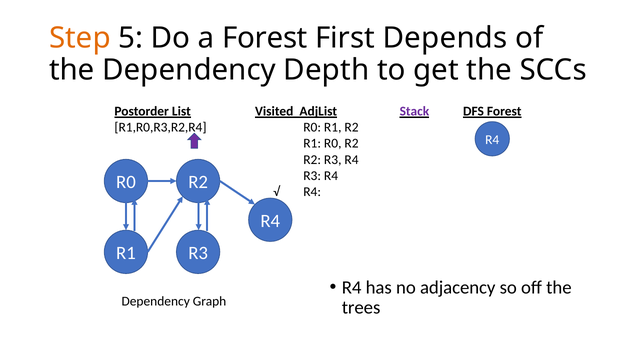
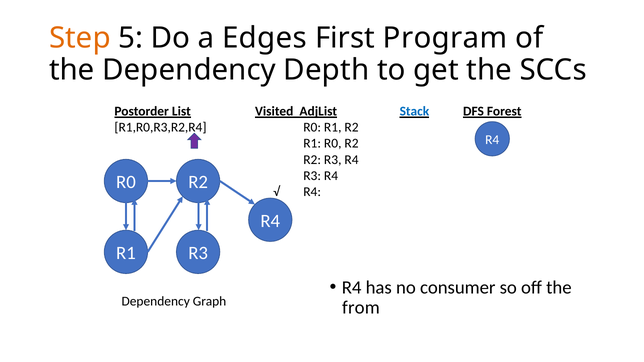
a Forest: Forest -> Edges
Depends: Depends -> Program
Stack colour: purple -> blue
adjacency: adjacency -> consumer
trees: trees -> from
